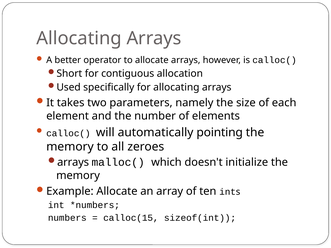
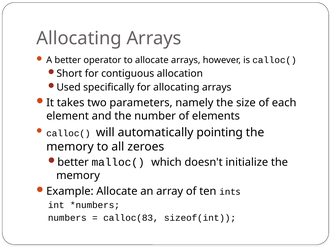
arrays at (73, 162): arrays -> better
calloc(15: calloc(15 -> calloc(83
